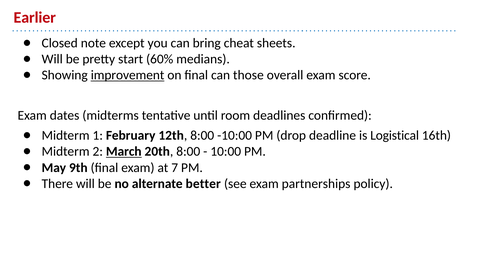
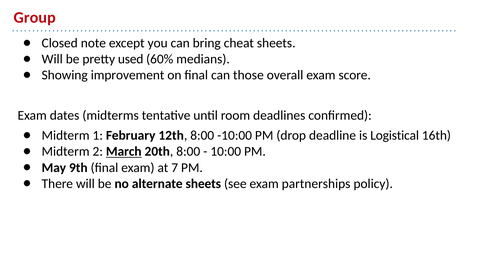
Earlier: Earlier -> Group
start: start -> used
improvement underline: present -> none
alternate better: better -> sheets
